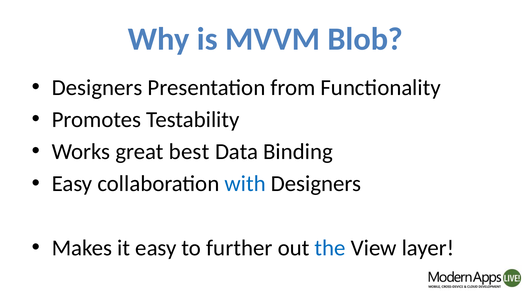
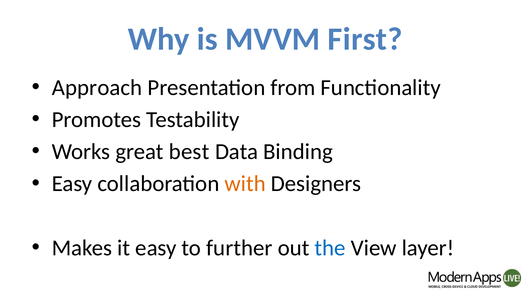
Blob: Blob -> First
Designers at (97, 88): Designers -> Approach
with colour: blue -> orange
